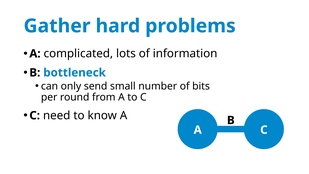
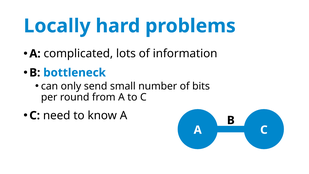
Gather: Gather -> Locally
